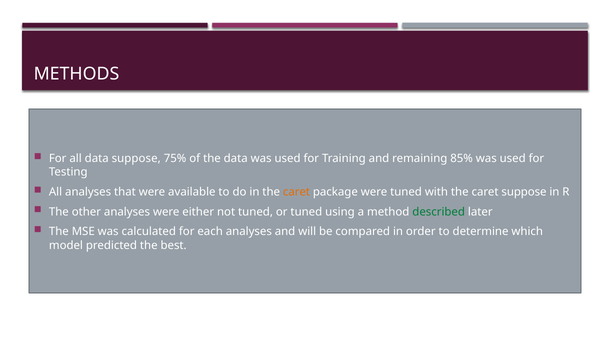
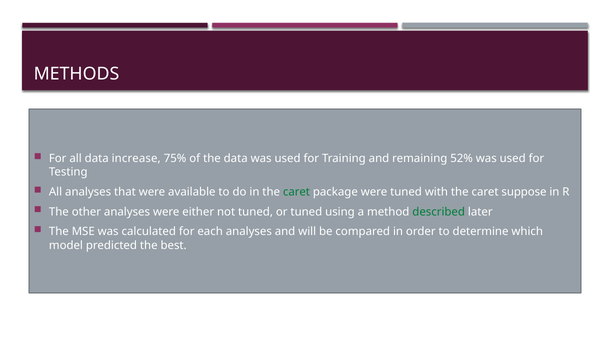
data suppose: suppose -> increase
85%: 85% -> 52%
caret at (296, 192) colour: orange -> green
